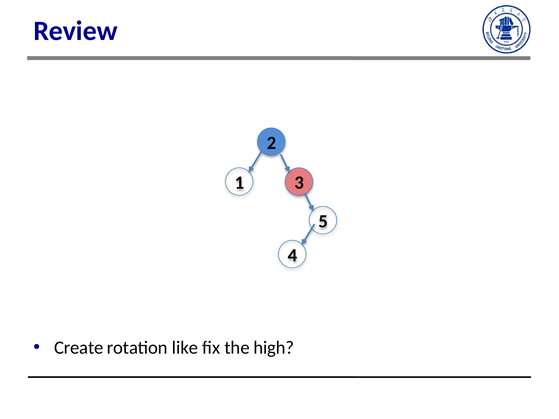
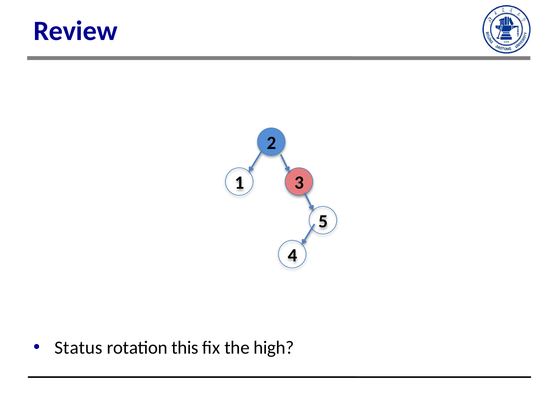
Create: Create -> Status
like: like -> this
